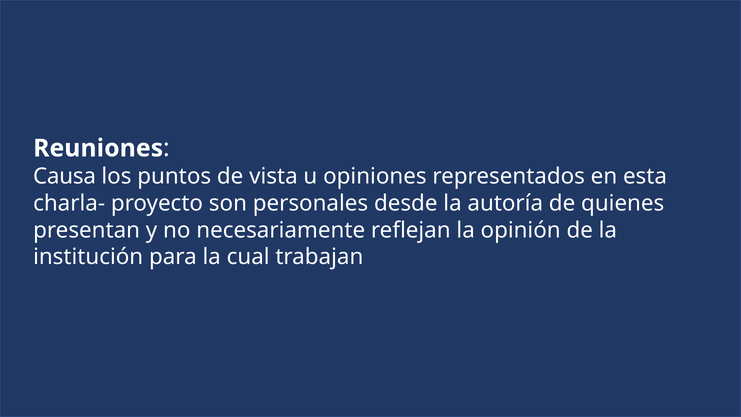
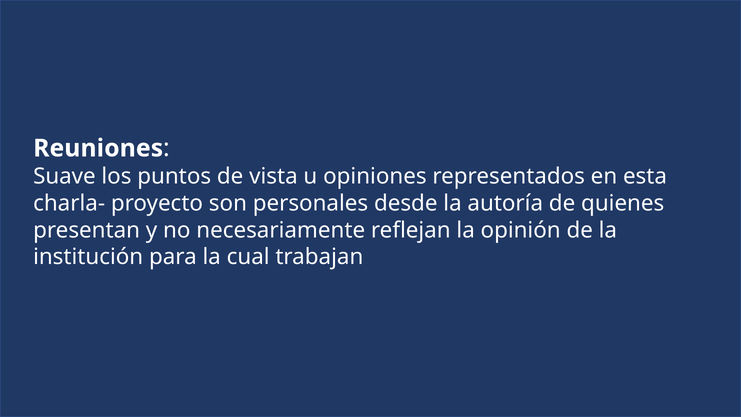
Causa: Causa -> Suave
